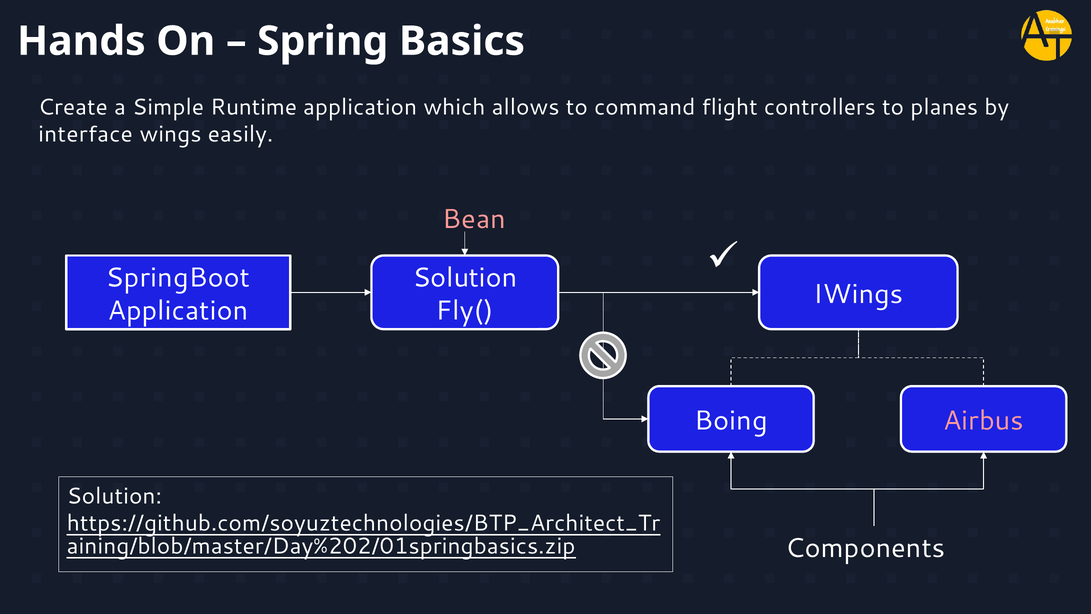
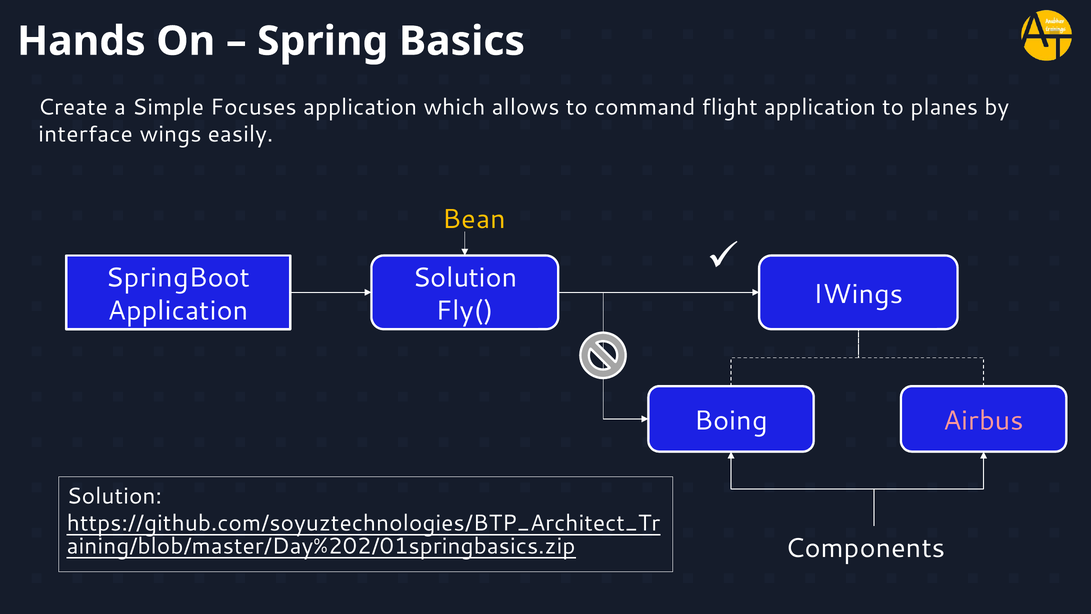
Runtime: Runtime -> Focuses
flight controllers: controllers -> application
Bean colour: pink -> yellow
